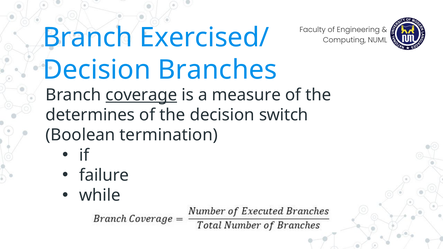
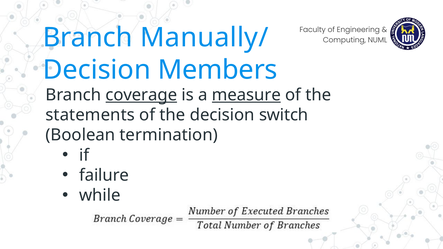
Exercised/: Exercised/ -> Manually/
Branches: Branches -> Members
measure underline: none -> present
determines: determines -> statements
